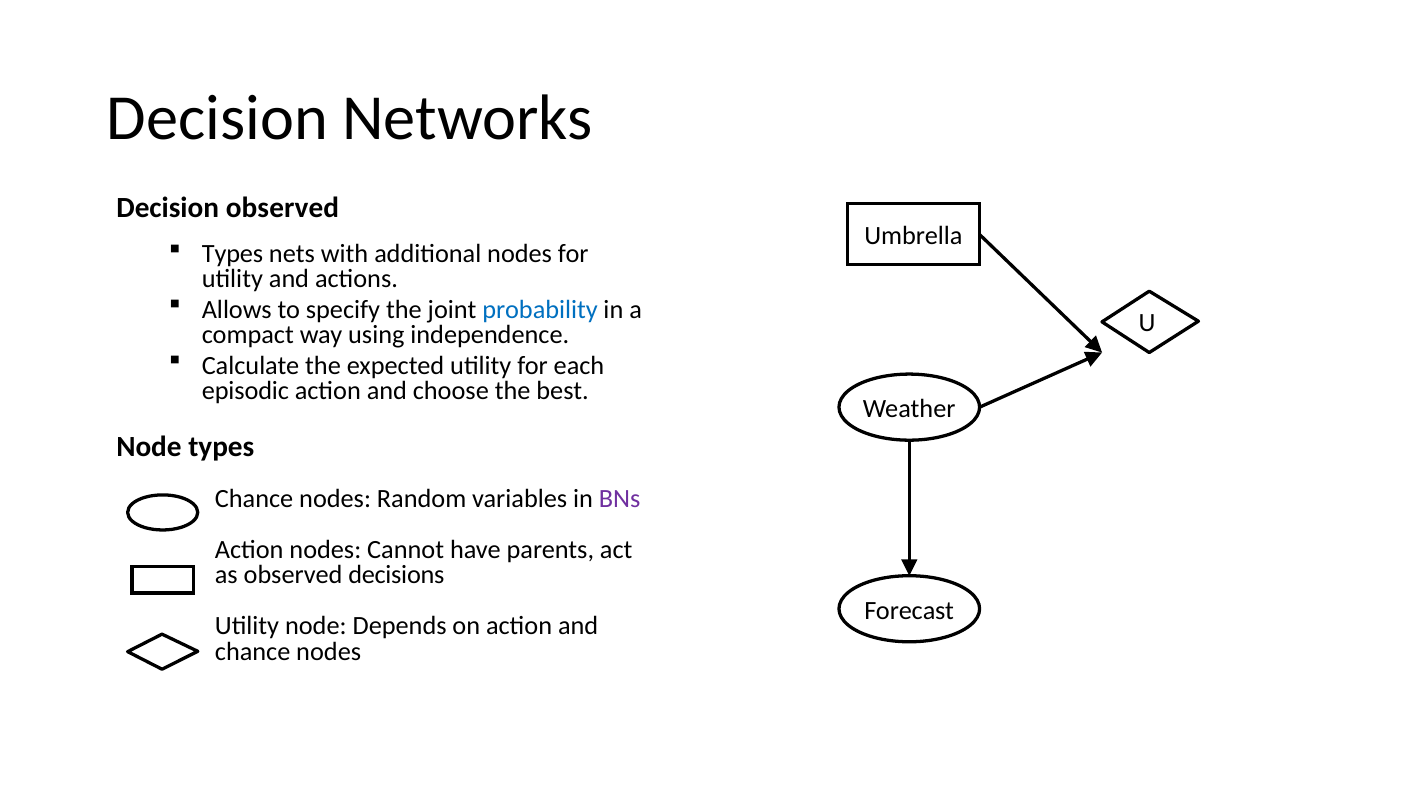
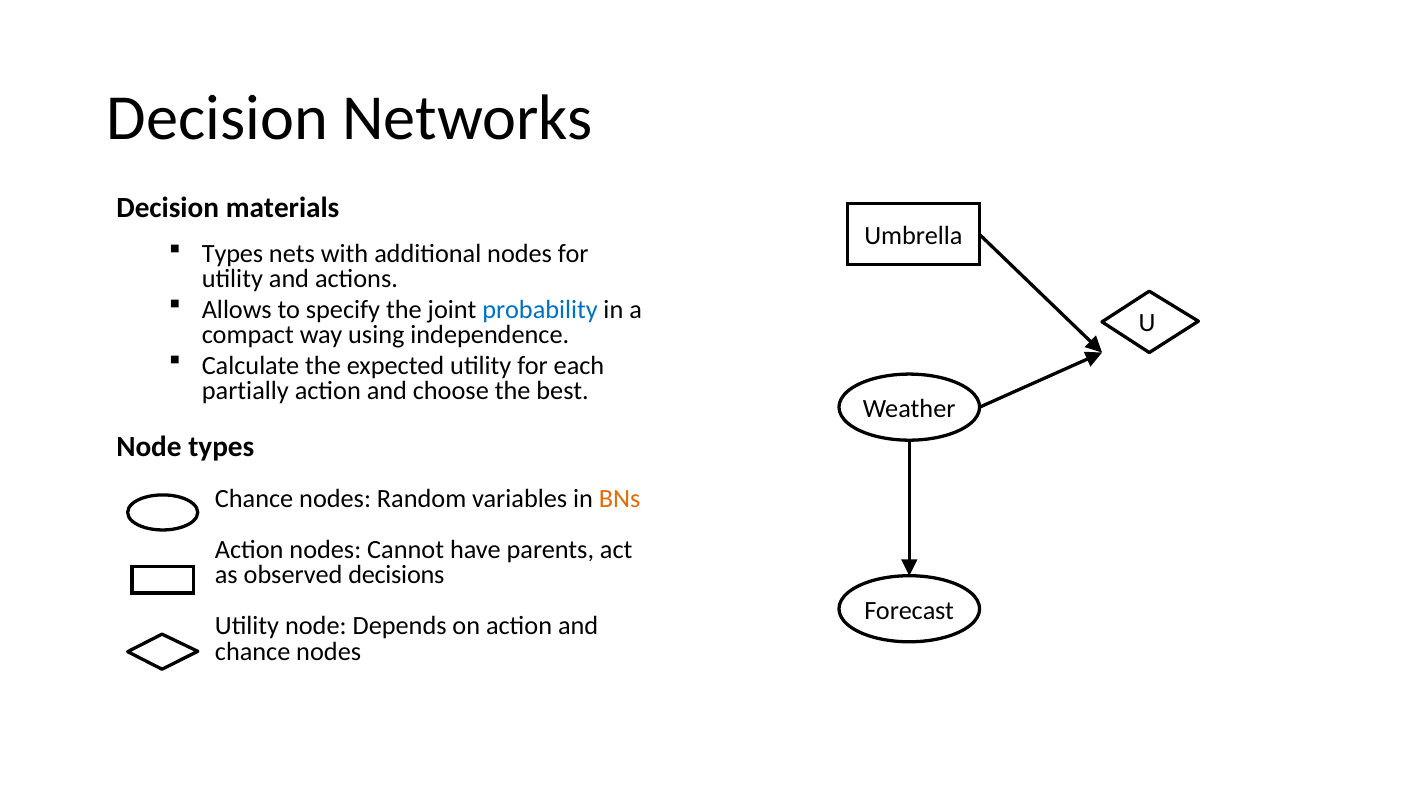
Decision observed: observed -> materials
episodic: episodic -> partially
BNs colour: purple -> orange
